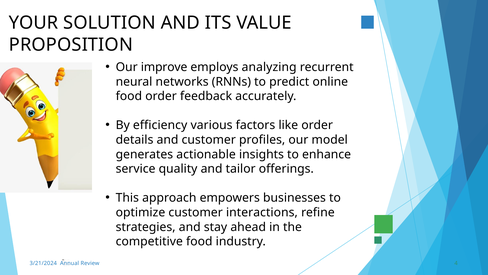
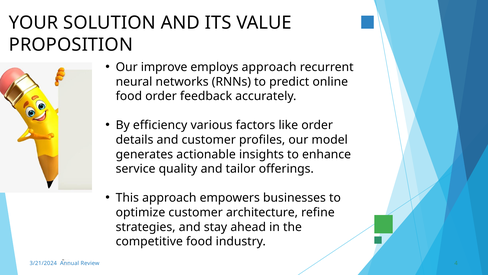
employs analyzing: analyzing -> approach
interactions: interactions -> architecture
